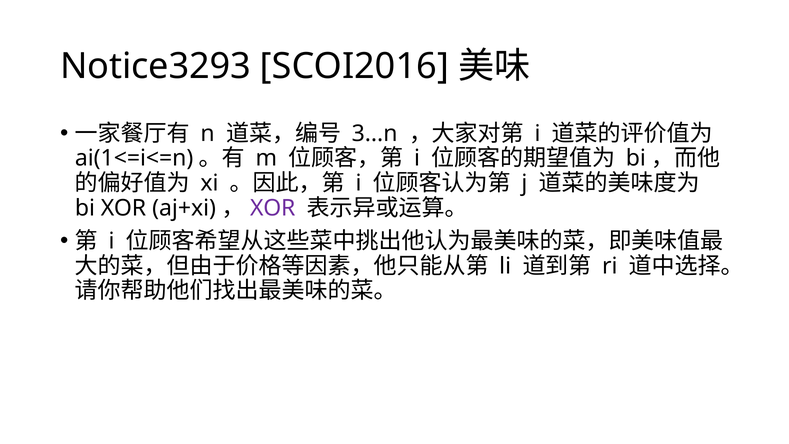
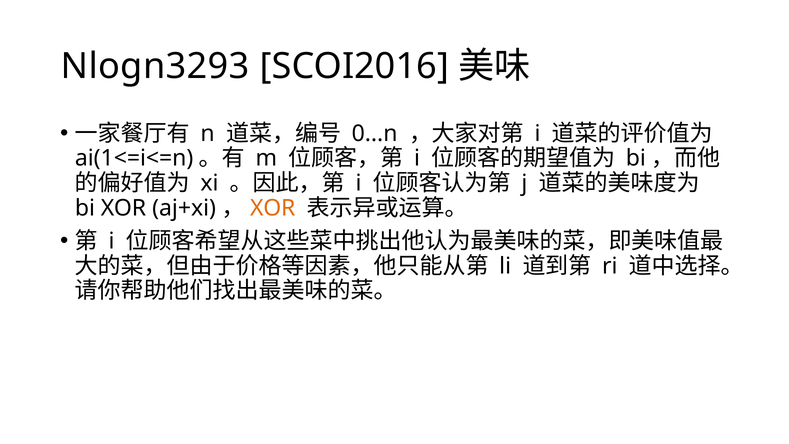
Notice3293: Notice3293 -> Nlogn3293
3...n: 3...n -> 0...n
XOR at (273, 208) colour: purple -> orange
